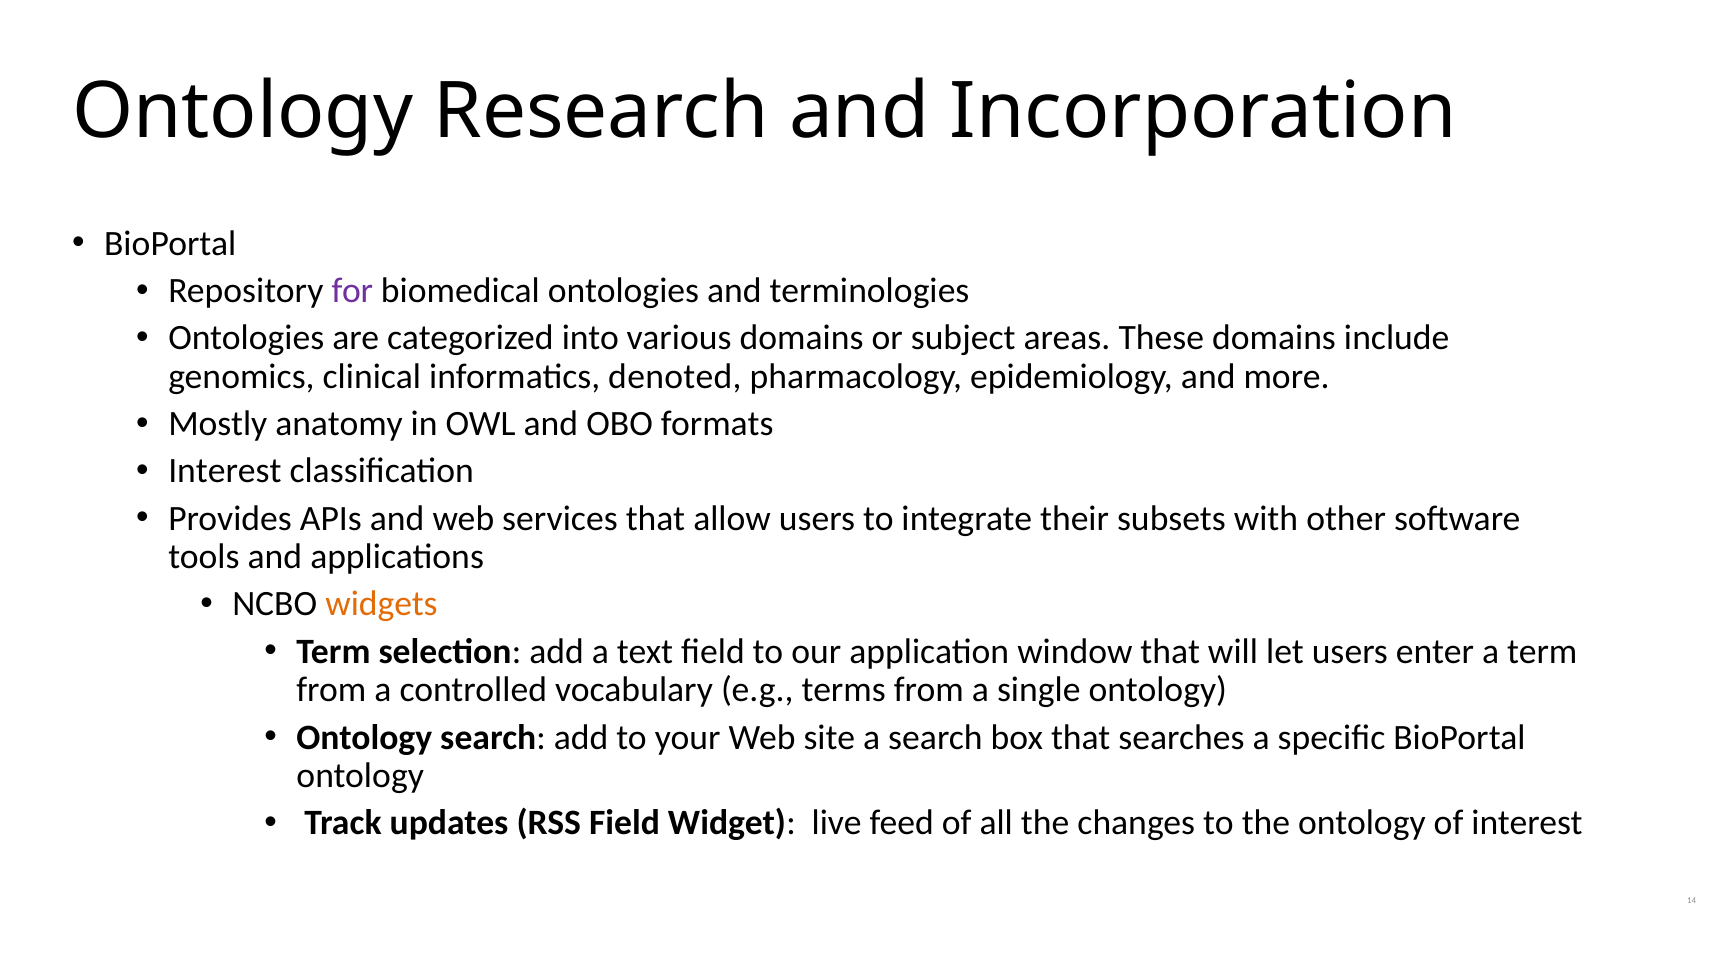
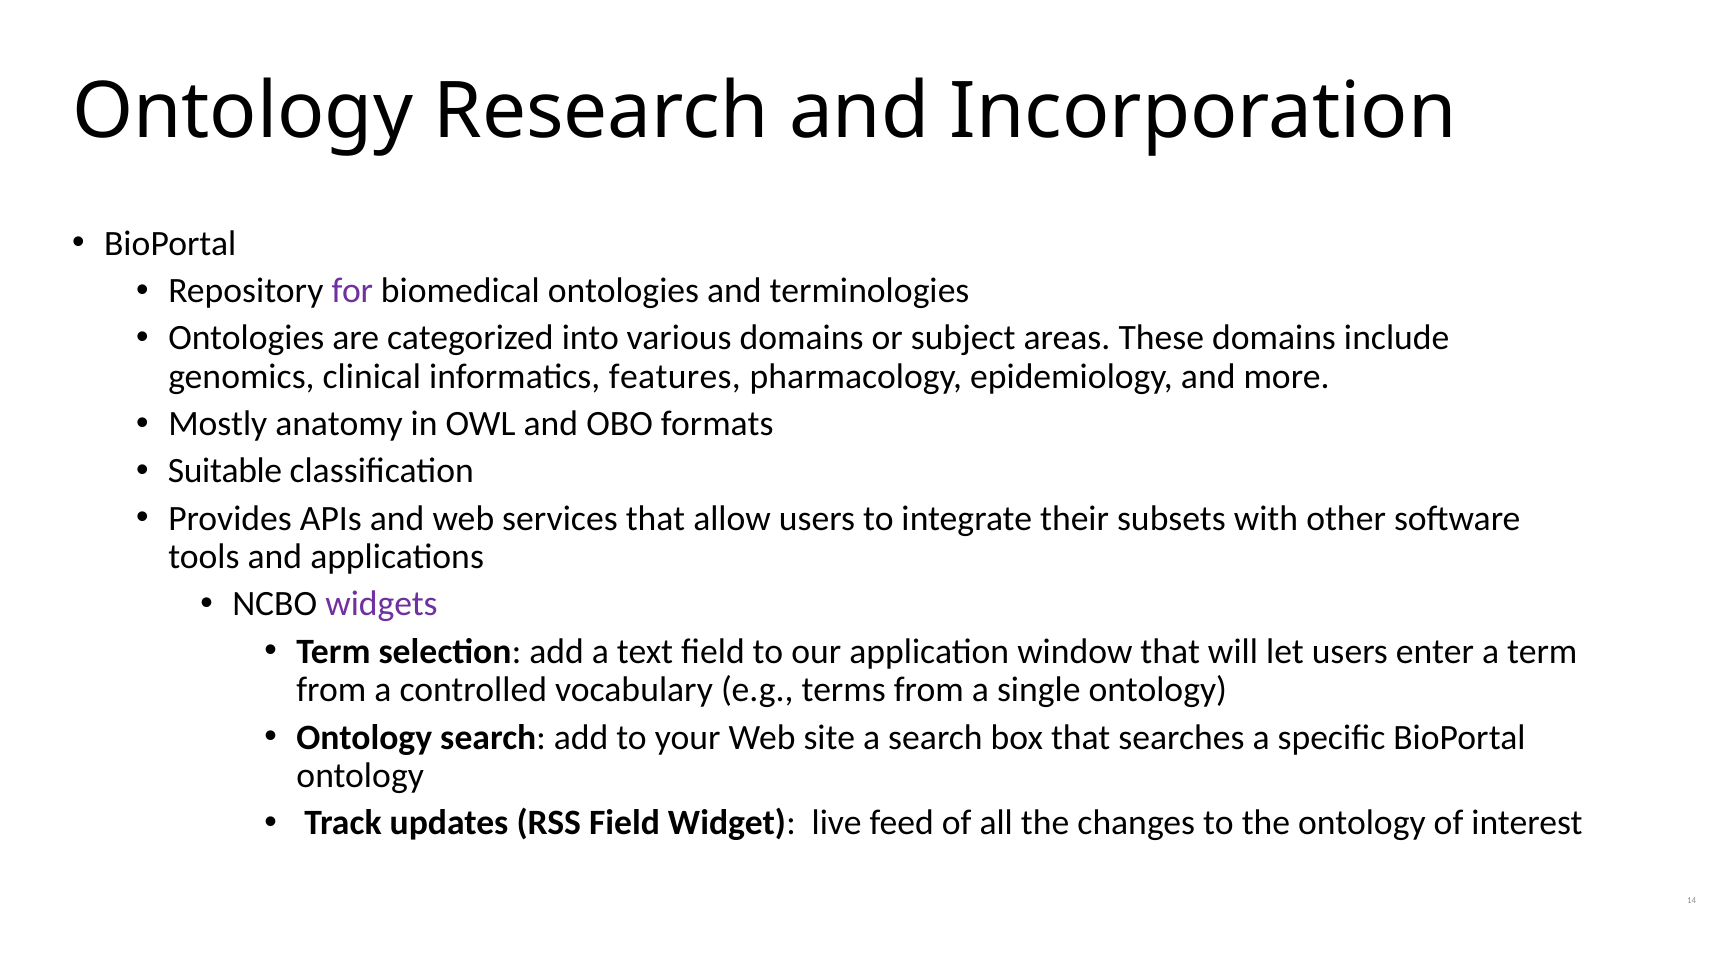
denoted: denoted -> features
Interest at (225, 471): Interest -> Suitable
widgets colour: orange -> purple
